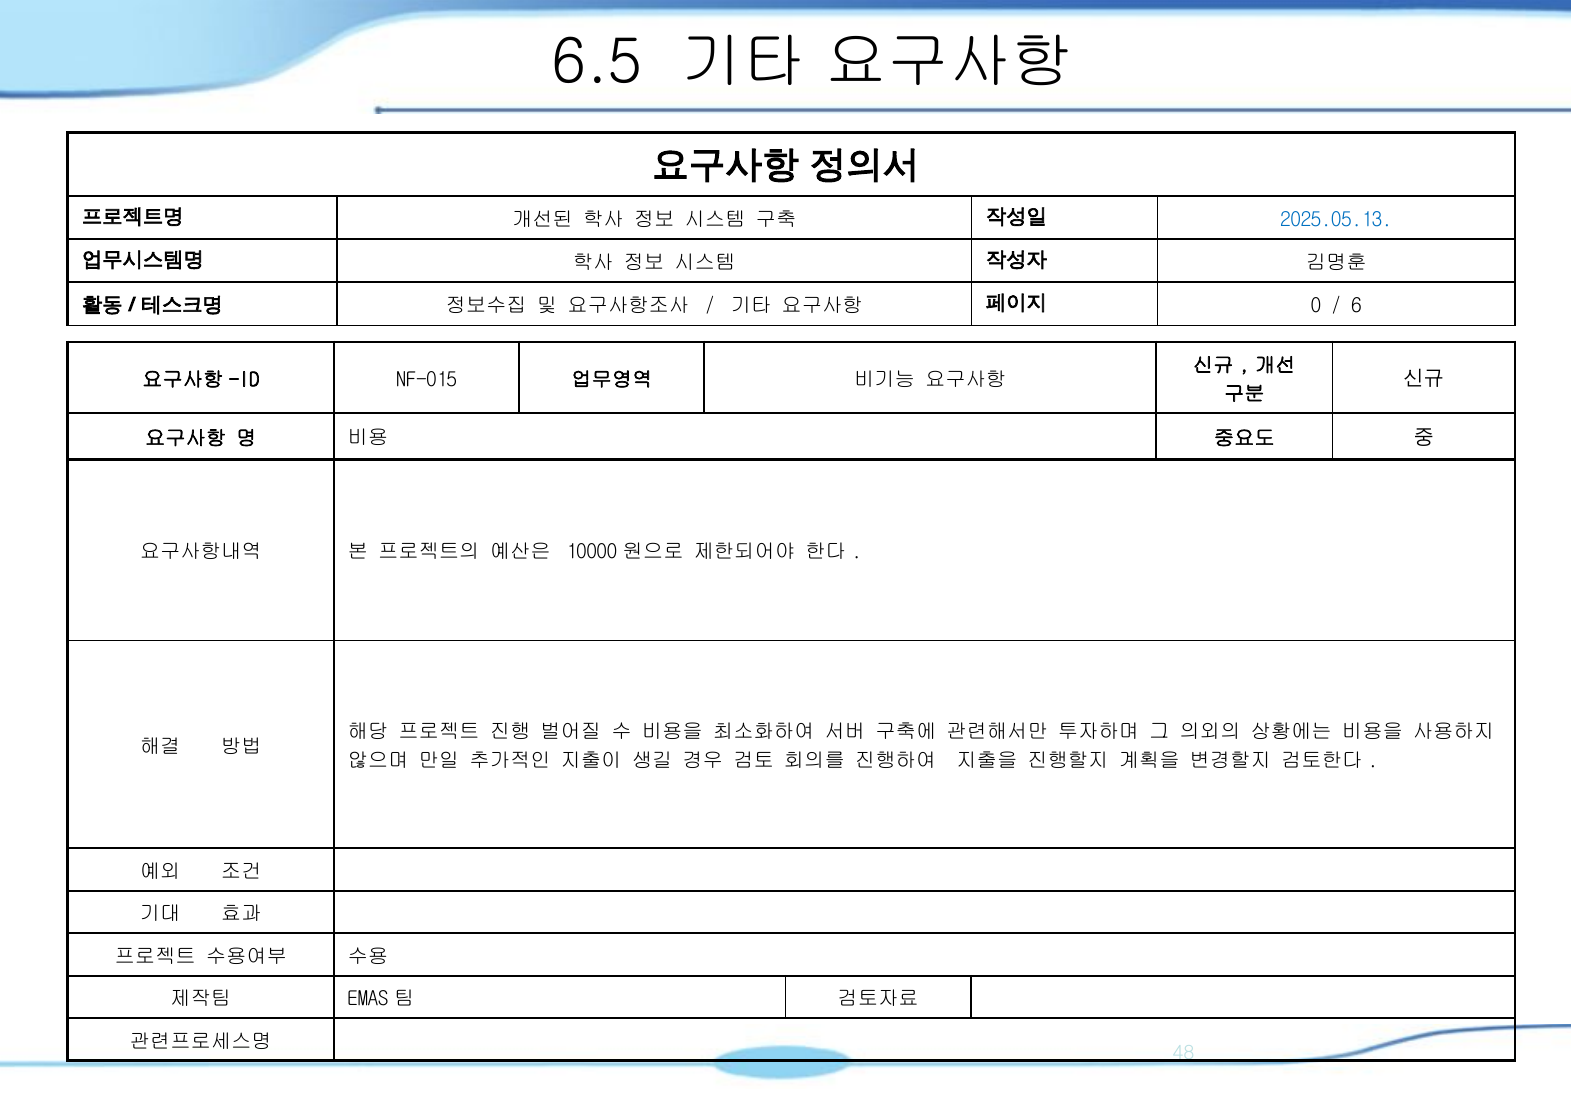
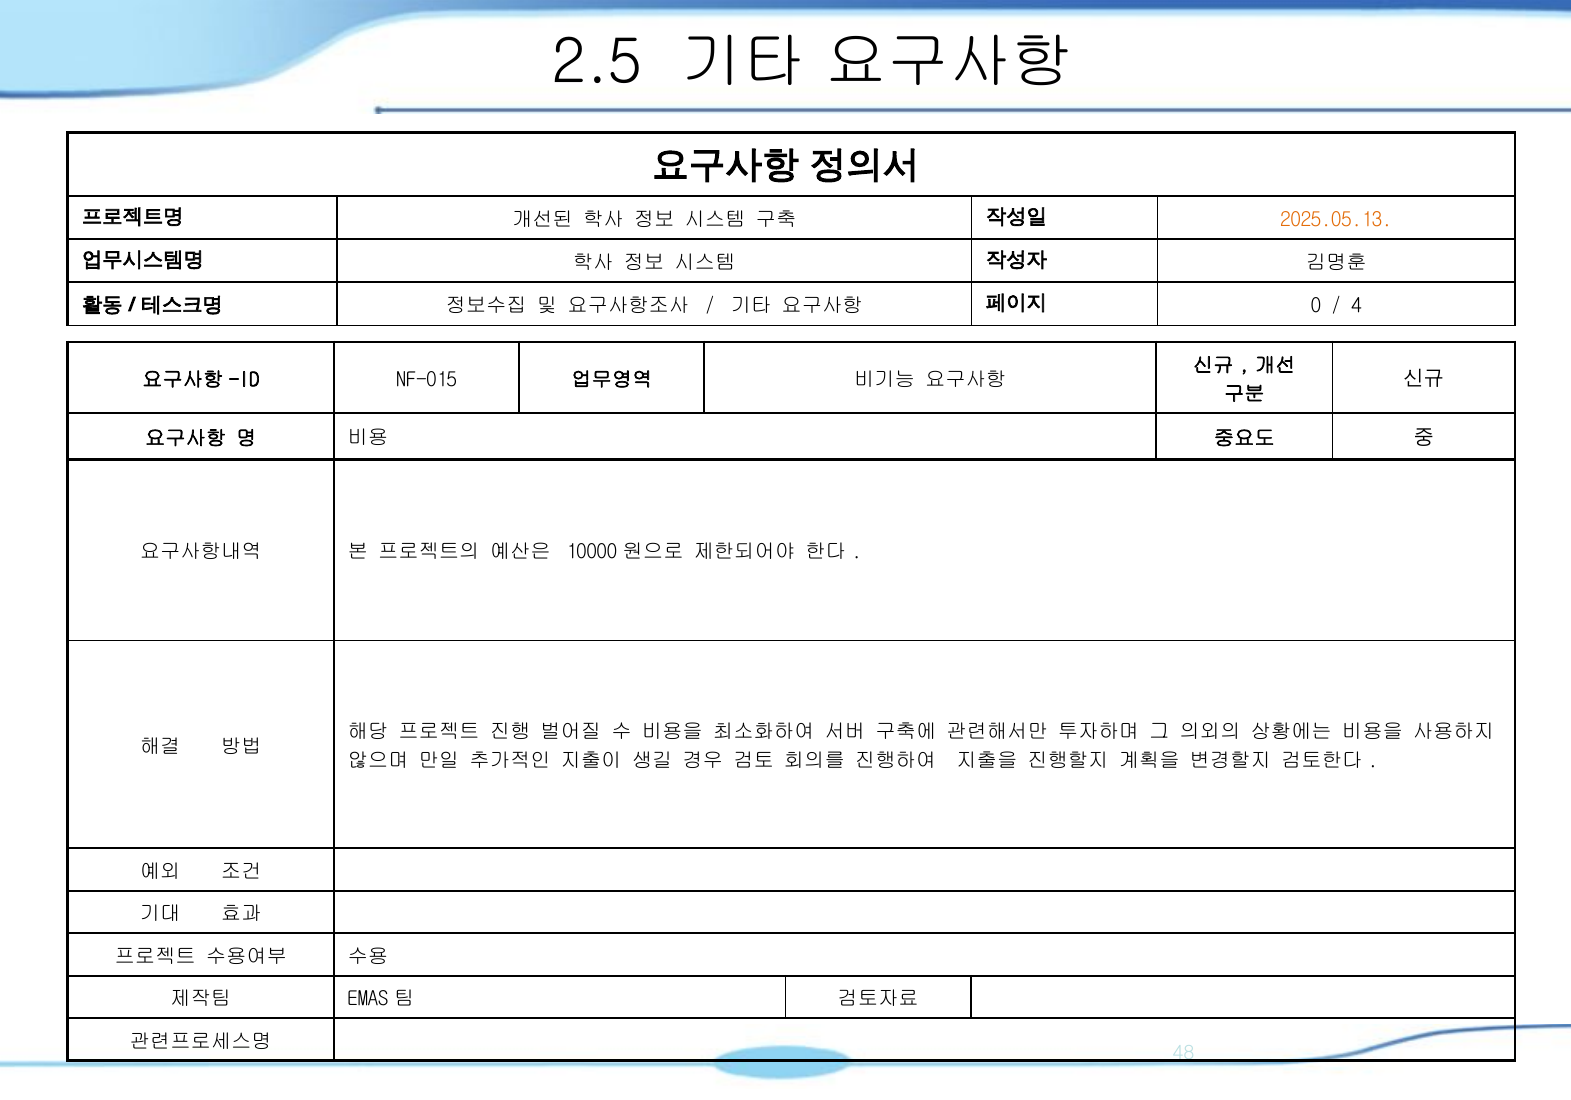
6.5: 6.5 -> 2.5
2025.05.13 colour: blue -> orange
6: 6 -> 4
